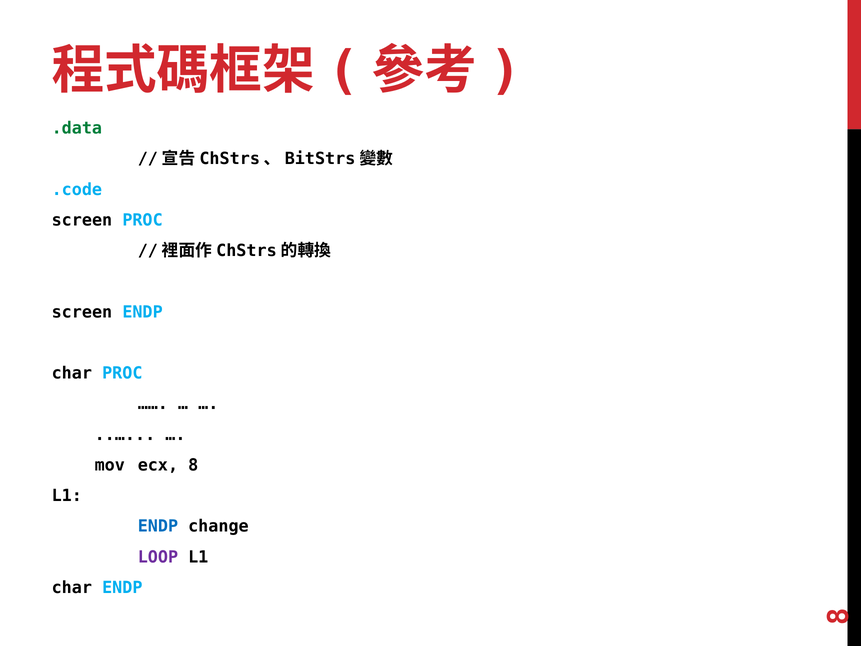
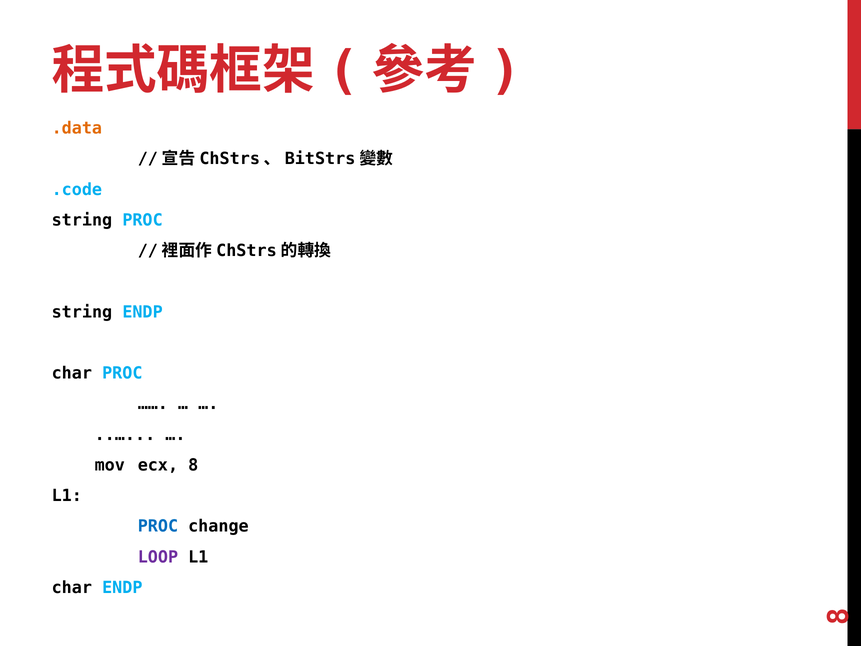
.data colour: green -> orange
screen at (82, 220): screen -> string
screen at (82, 312): screen -> string
ENDP at (158, 526): ENDP -> PROC
